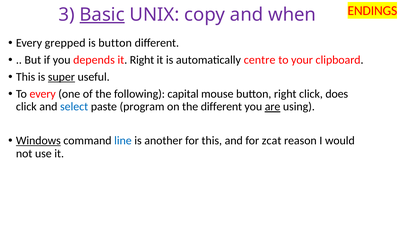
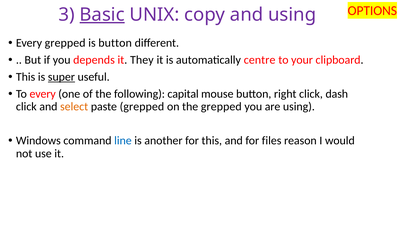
ENDINGS: ENDINGS -> OPTIONS
and when: when -> using
it Right: Right -> They
does: does -> dash
select colour: blue -> orange
paste program: program -> grepped
the different: different -> grepped
are underline: present -> none
Windows underline: present -> none
zcat: zcat -> files
